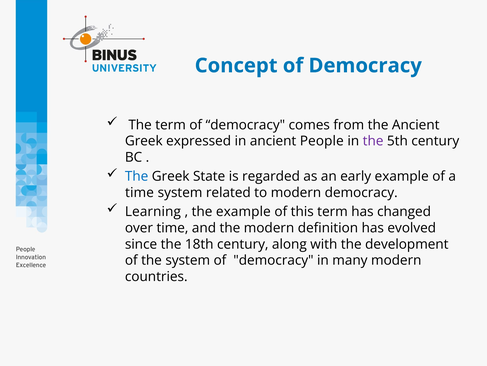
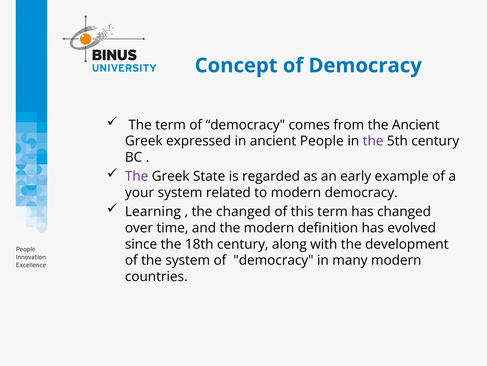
The at (137, 176) colour: blue -> purple
time at (140, 192): time -> your
the example: example -> changed
